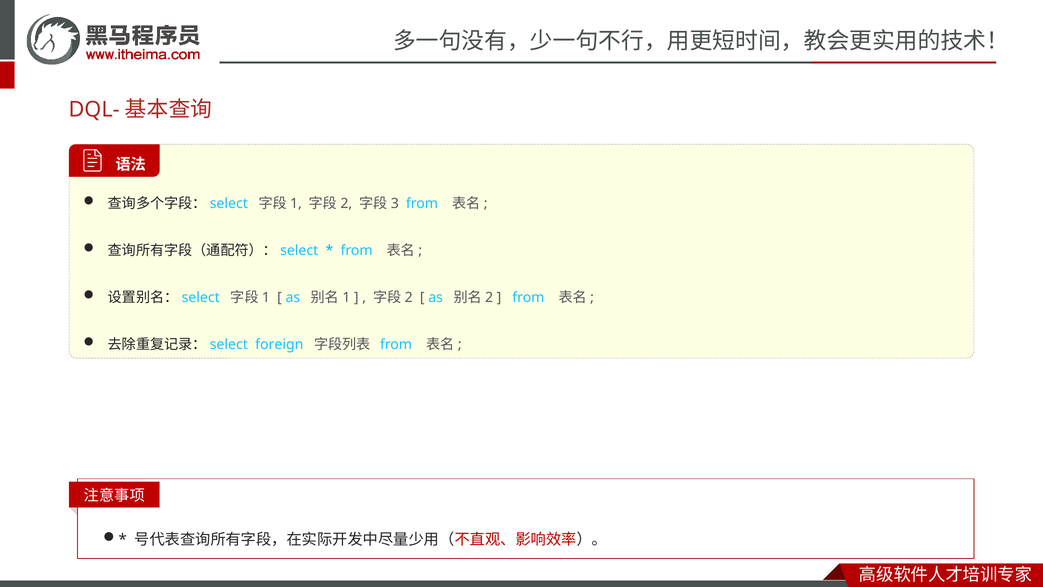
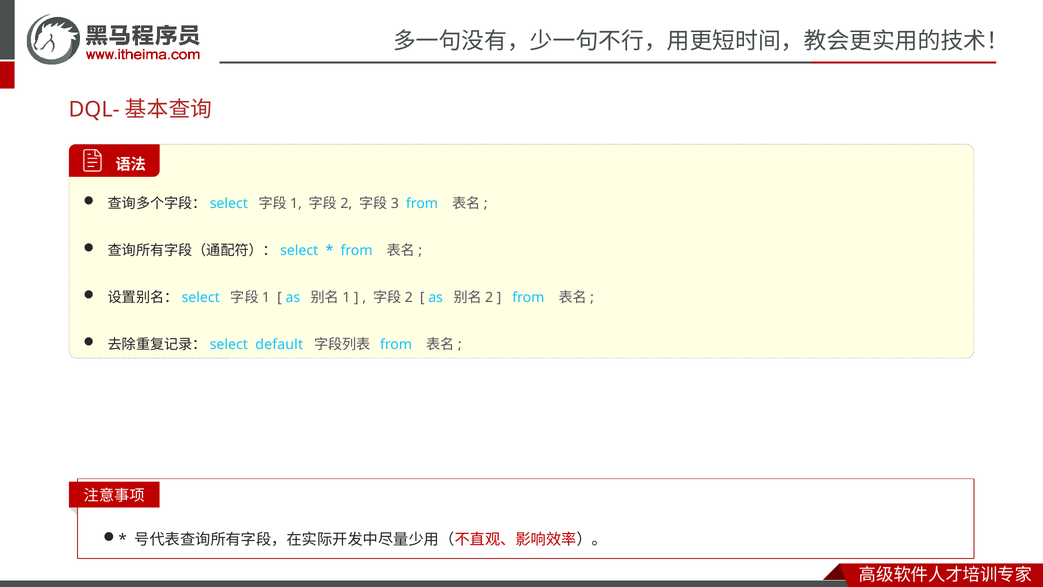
foreign: foreign -> default
